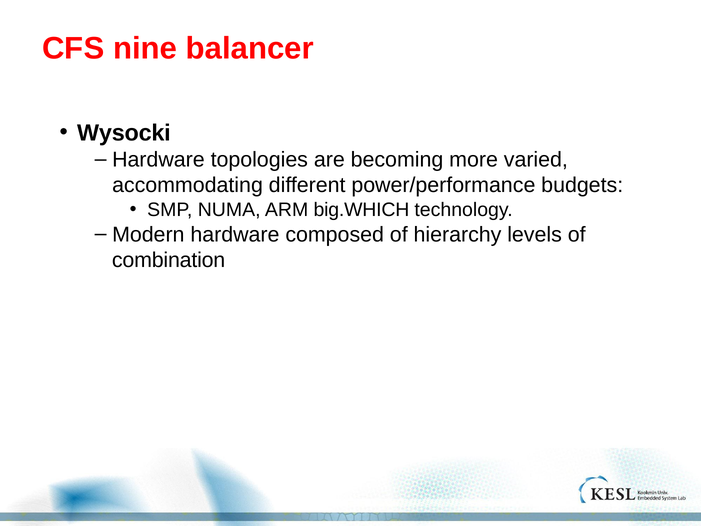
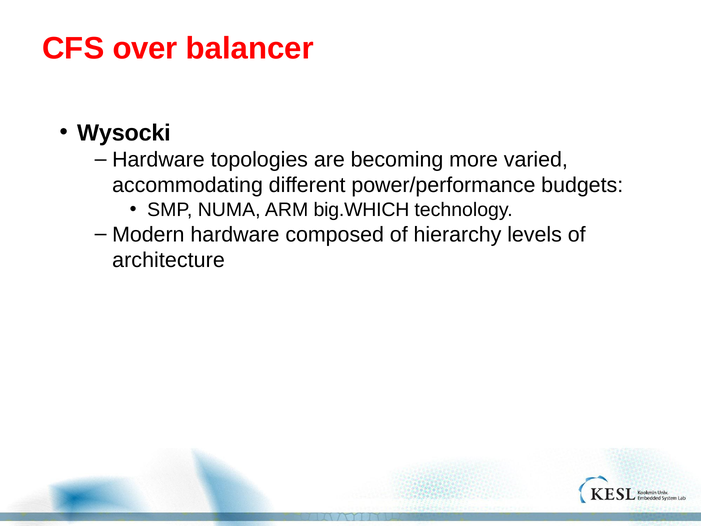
nine: nine -> over
combination: combination -> architecture
